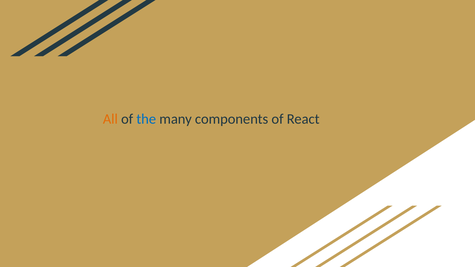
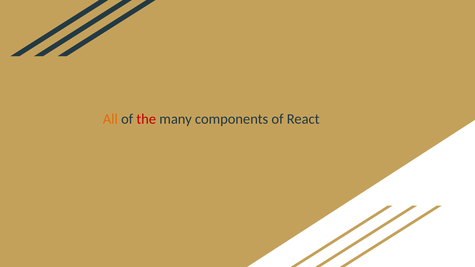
the colour: blue -> red
